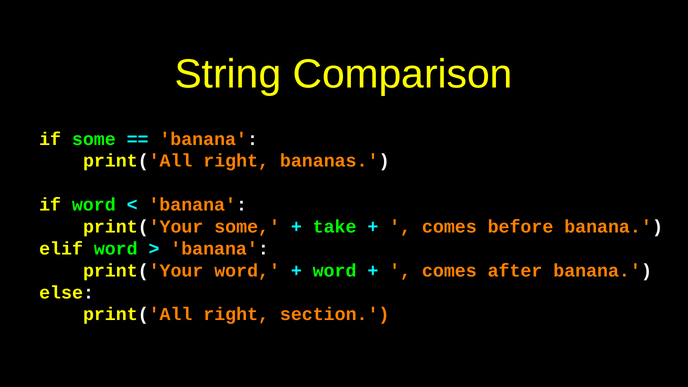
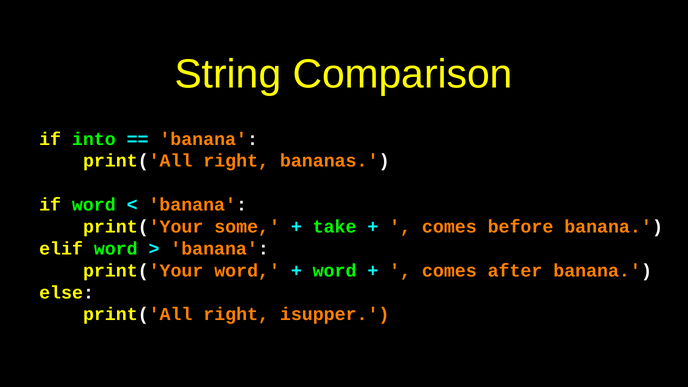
if some: some -> into
section: section -> isupper
